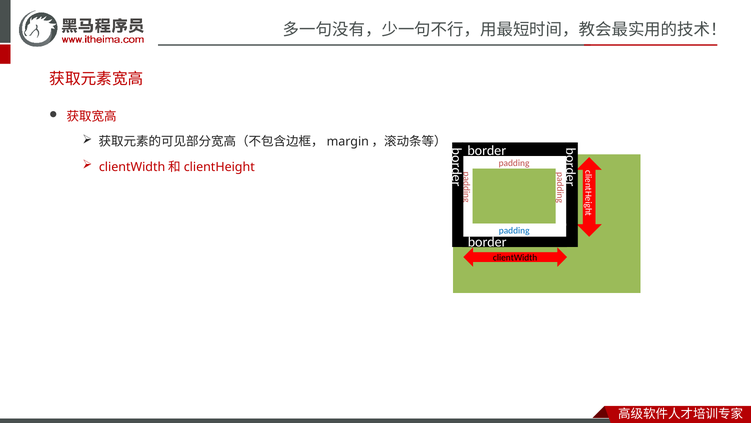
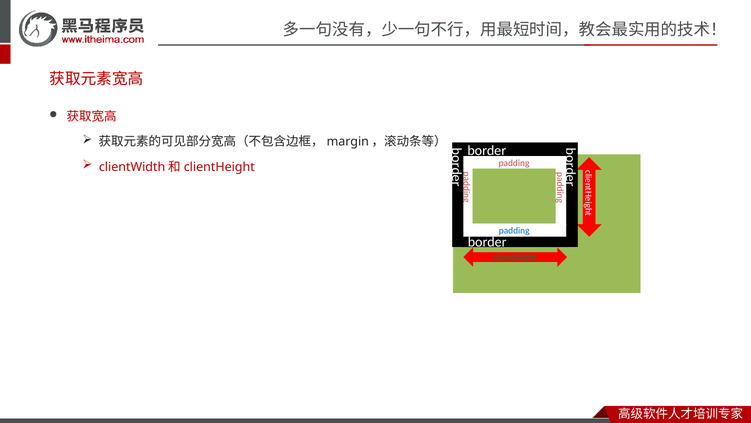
clientWidth colour: black -> green
